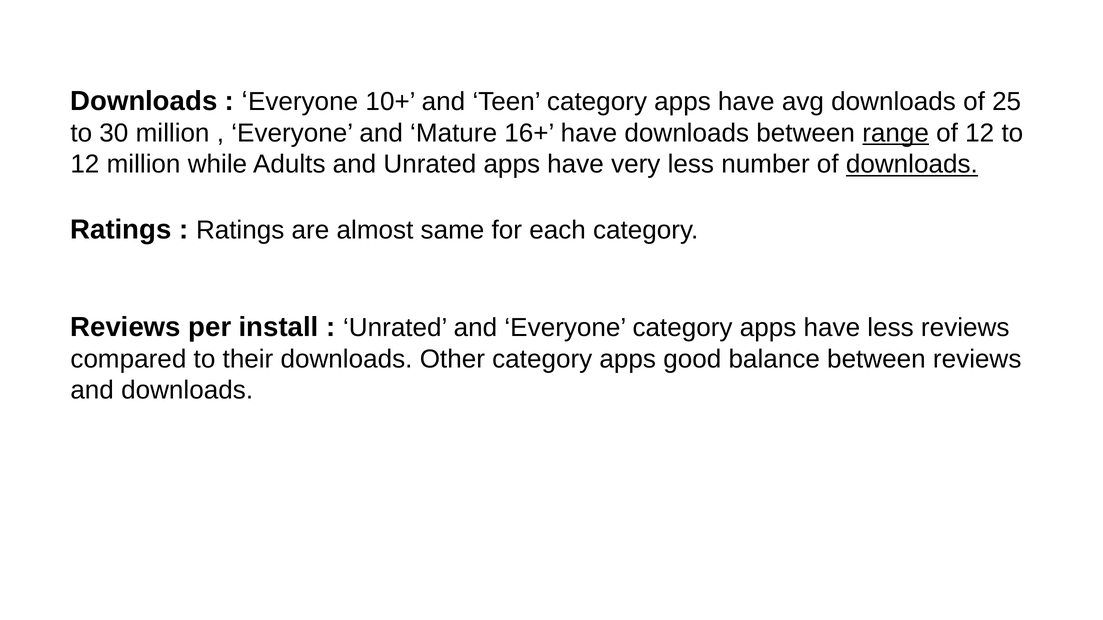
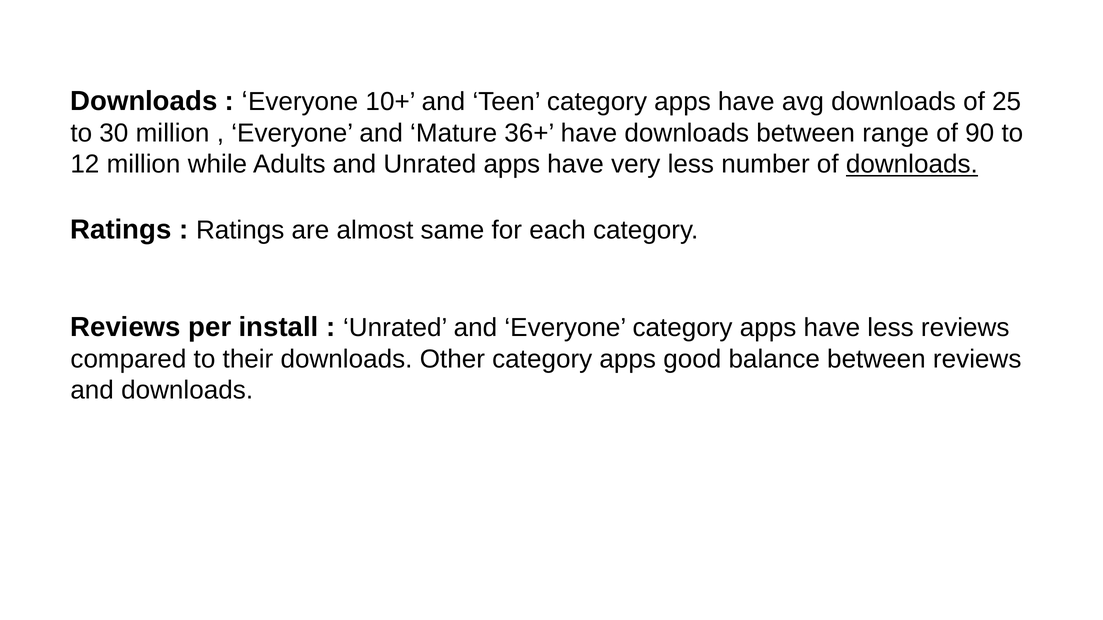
16+: 16+ -> 36+
range underline: present -> none
of 12: 12 -> 90
